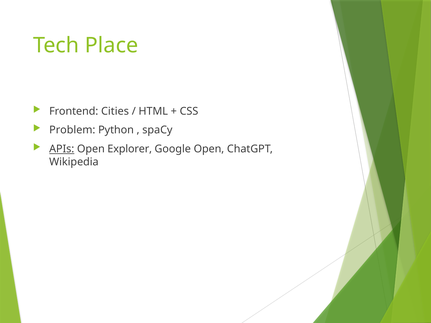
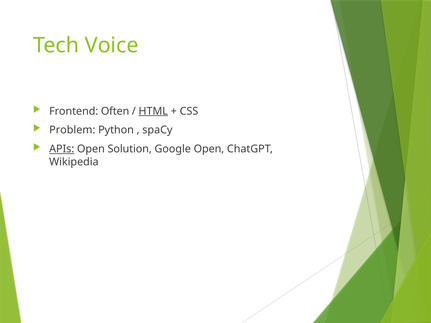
Place: Place -> Voice
Cities: Cities -> Often
HTML underline: none -> present
Explorer: Explorer -> Solution
